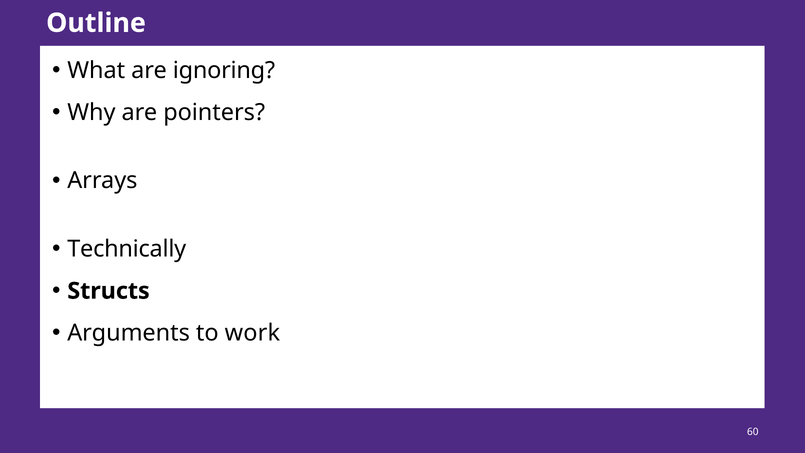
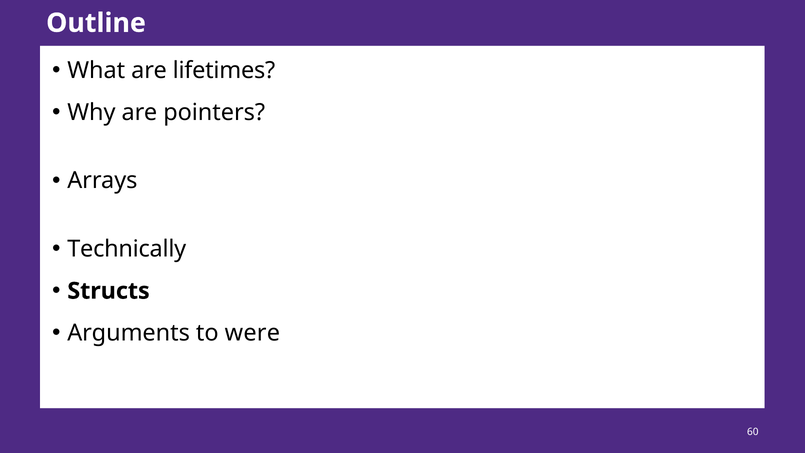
ignoring: ignoring -> lifetimes
work: work -> were
